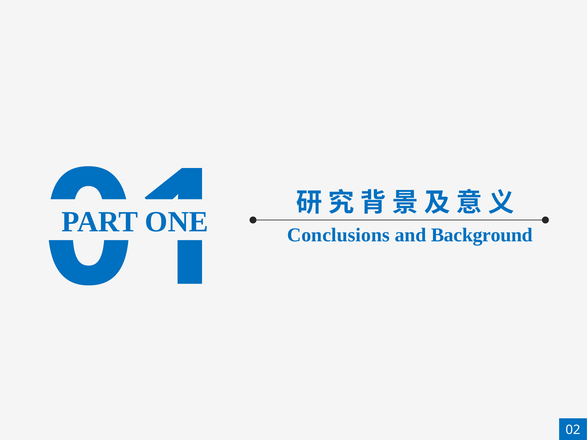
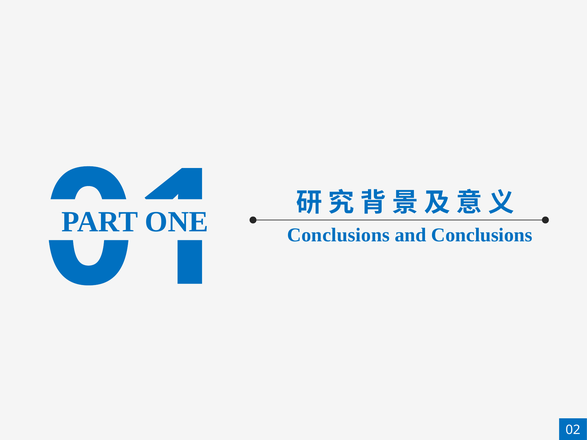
and Background: Background -> Conclusions
